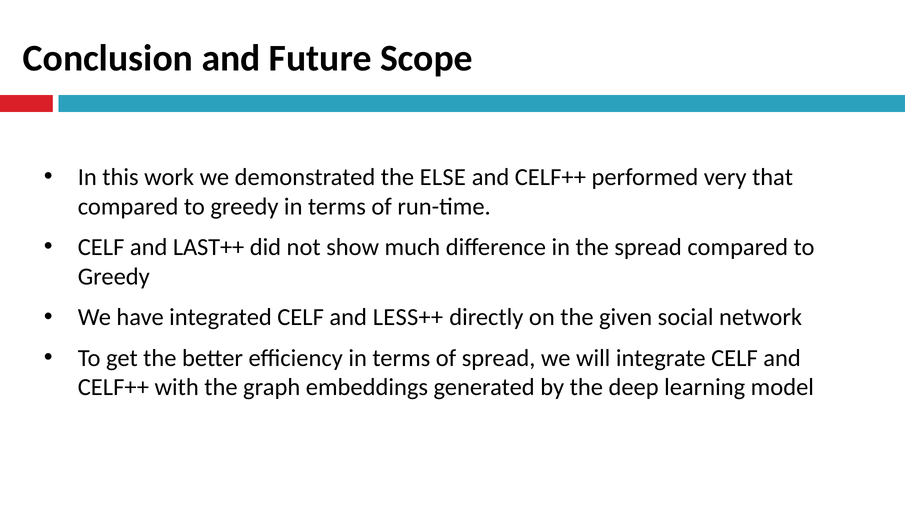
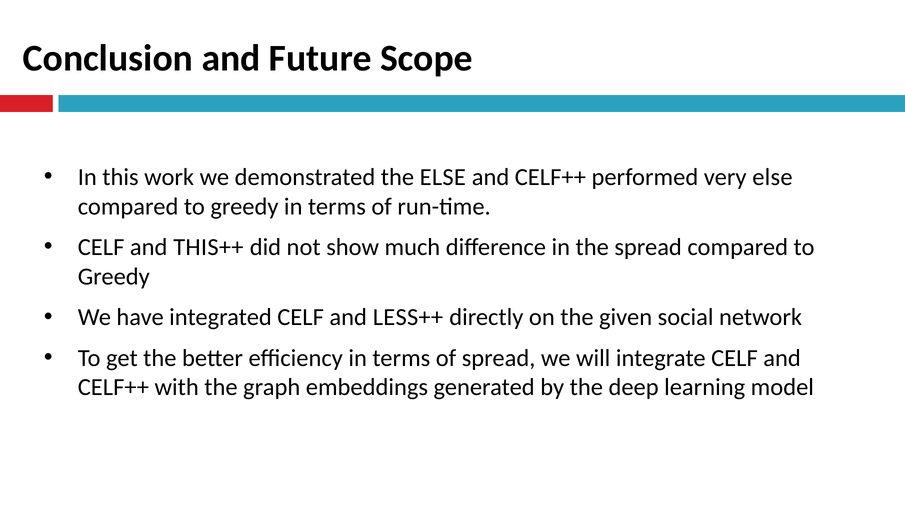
very that: that -> else
LAST++: LAST++ -> THIS++
